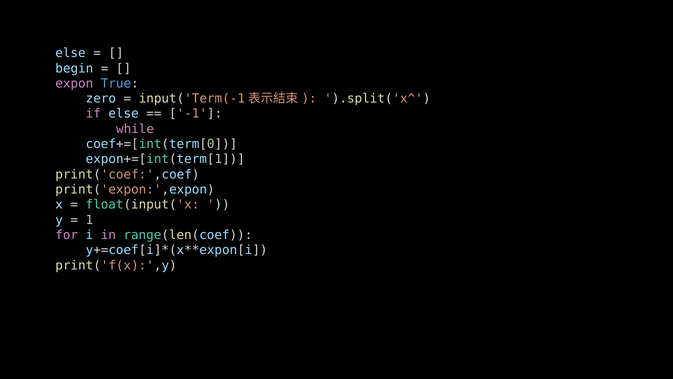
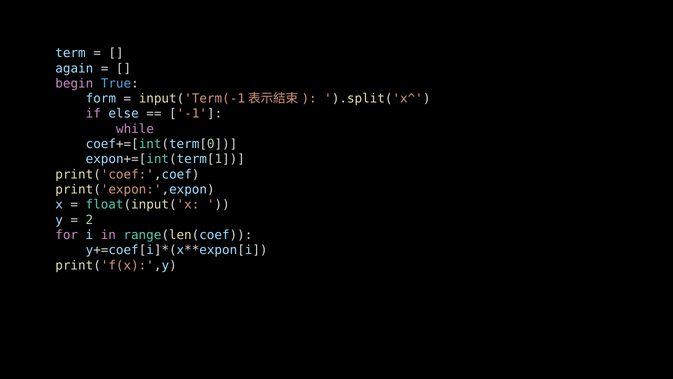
else at (70, 53): else -> term
begin: begin -> again
expon: expon -> begin
zero: zero -> form
1: 1 -> 2
